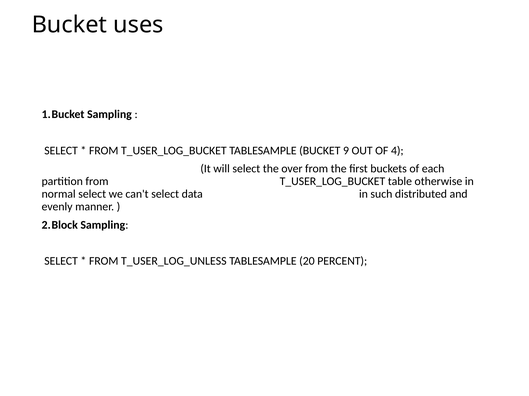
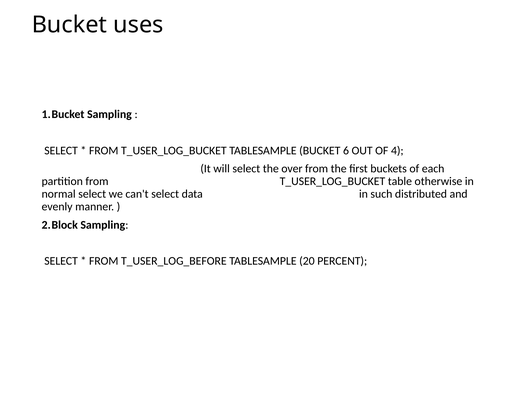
9: 9 -> 6
T_USER_LOG_UNLESS: T_USER_LOG_UNLESS -> T_USER_LOG_BEFORE
